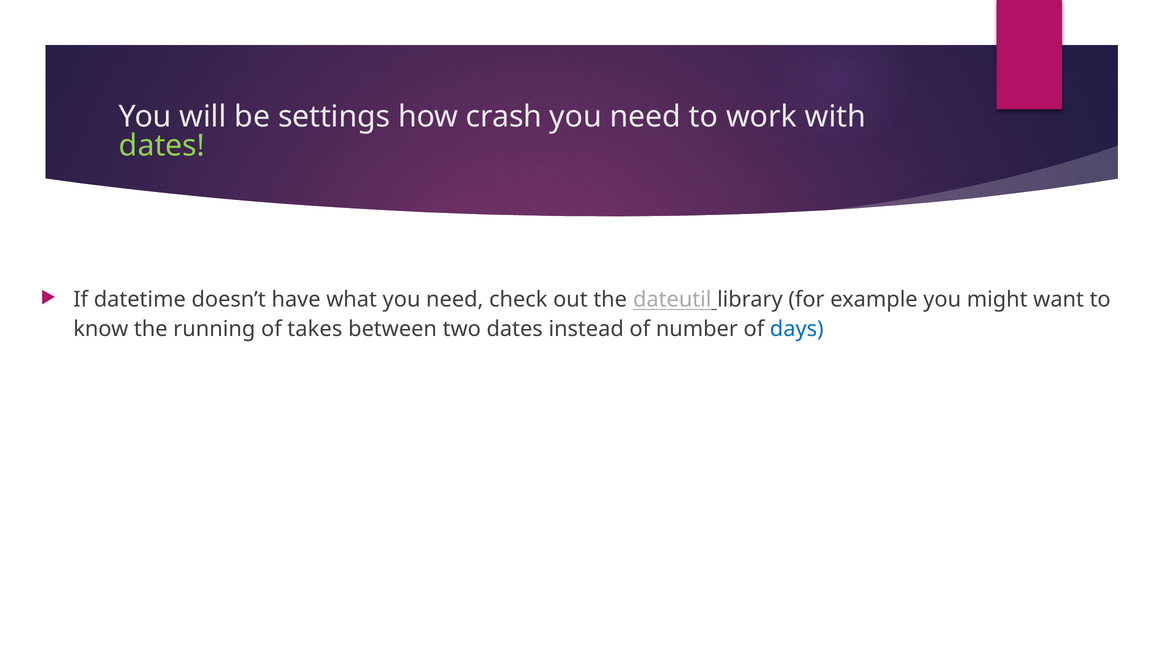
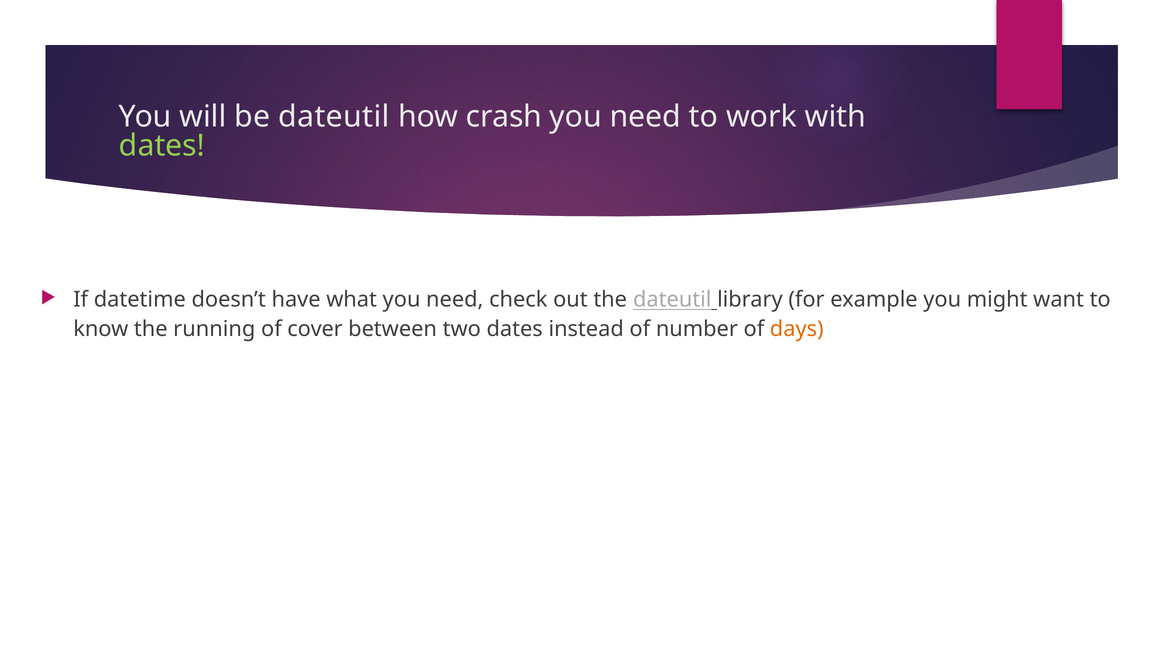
be settings: settings -> dateutil
takes: takes -> cover
days colour: blue -> orange
